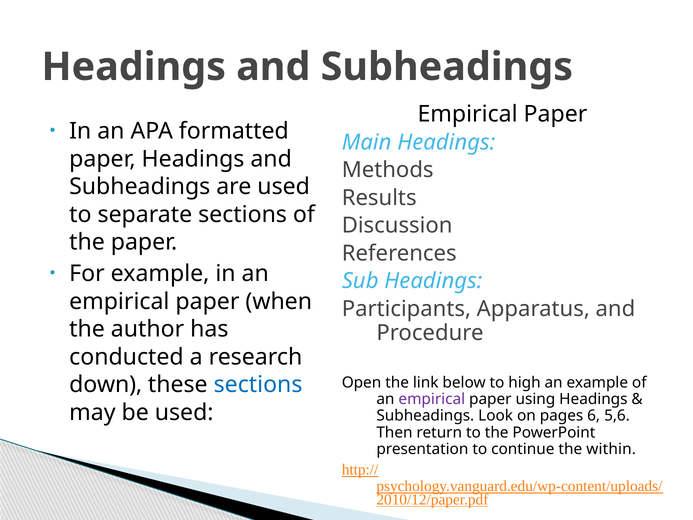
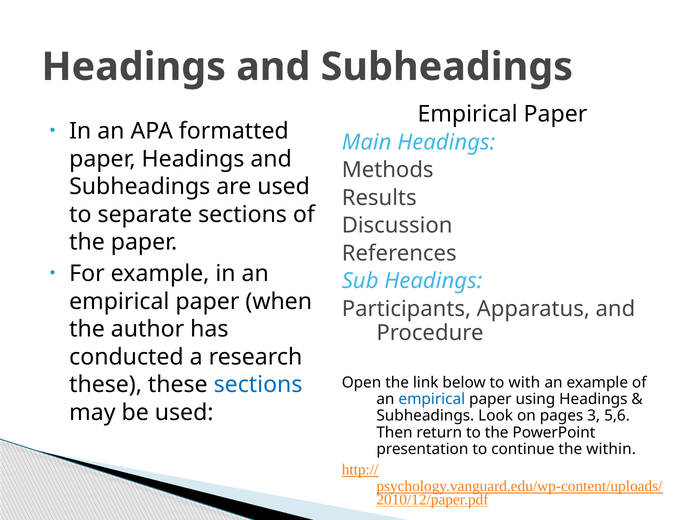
down at (106, 385): down -> these
high: high -> with
empirical at (432, 399) colour: purple -> blue
6: 6 -> 3
